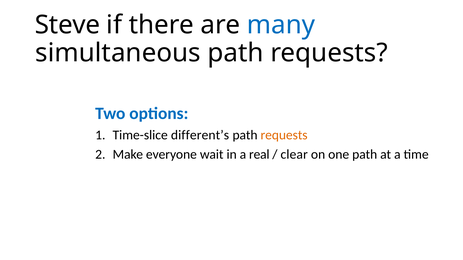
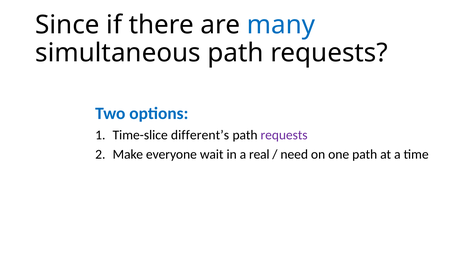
Steve: Steve -> Since
requests at (284, 135) colour: orange -> purple
clear: clear -> need
